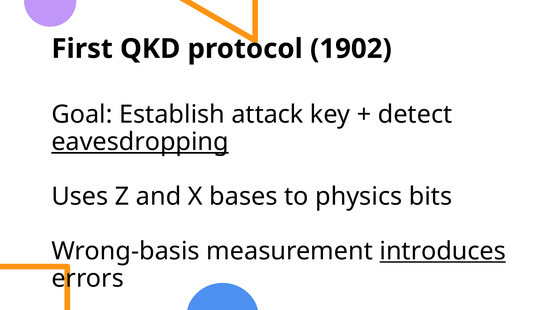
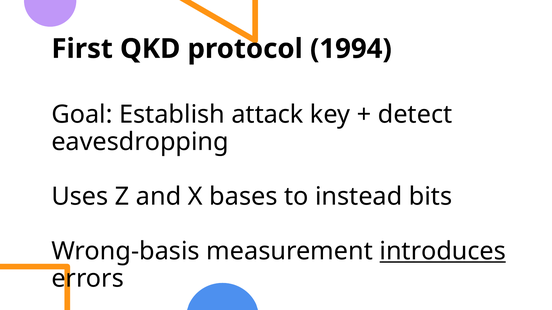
1902: 1902 -> 1994
eavesdropping underline: present -> none
physics: physics -> instead
